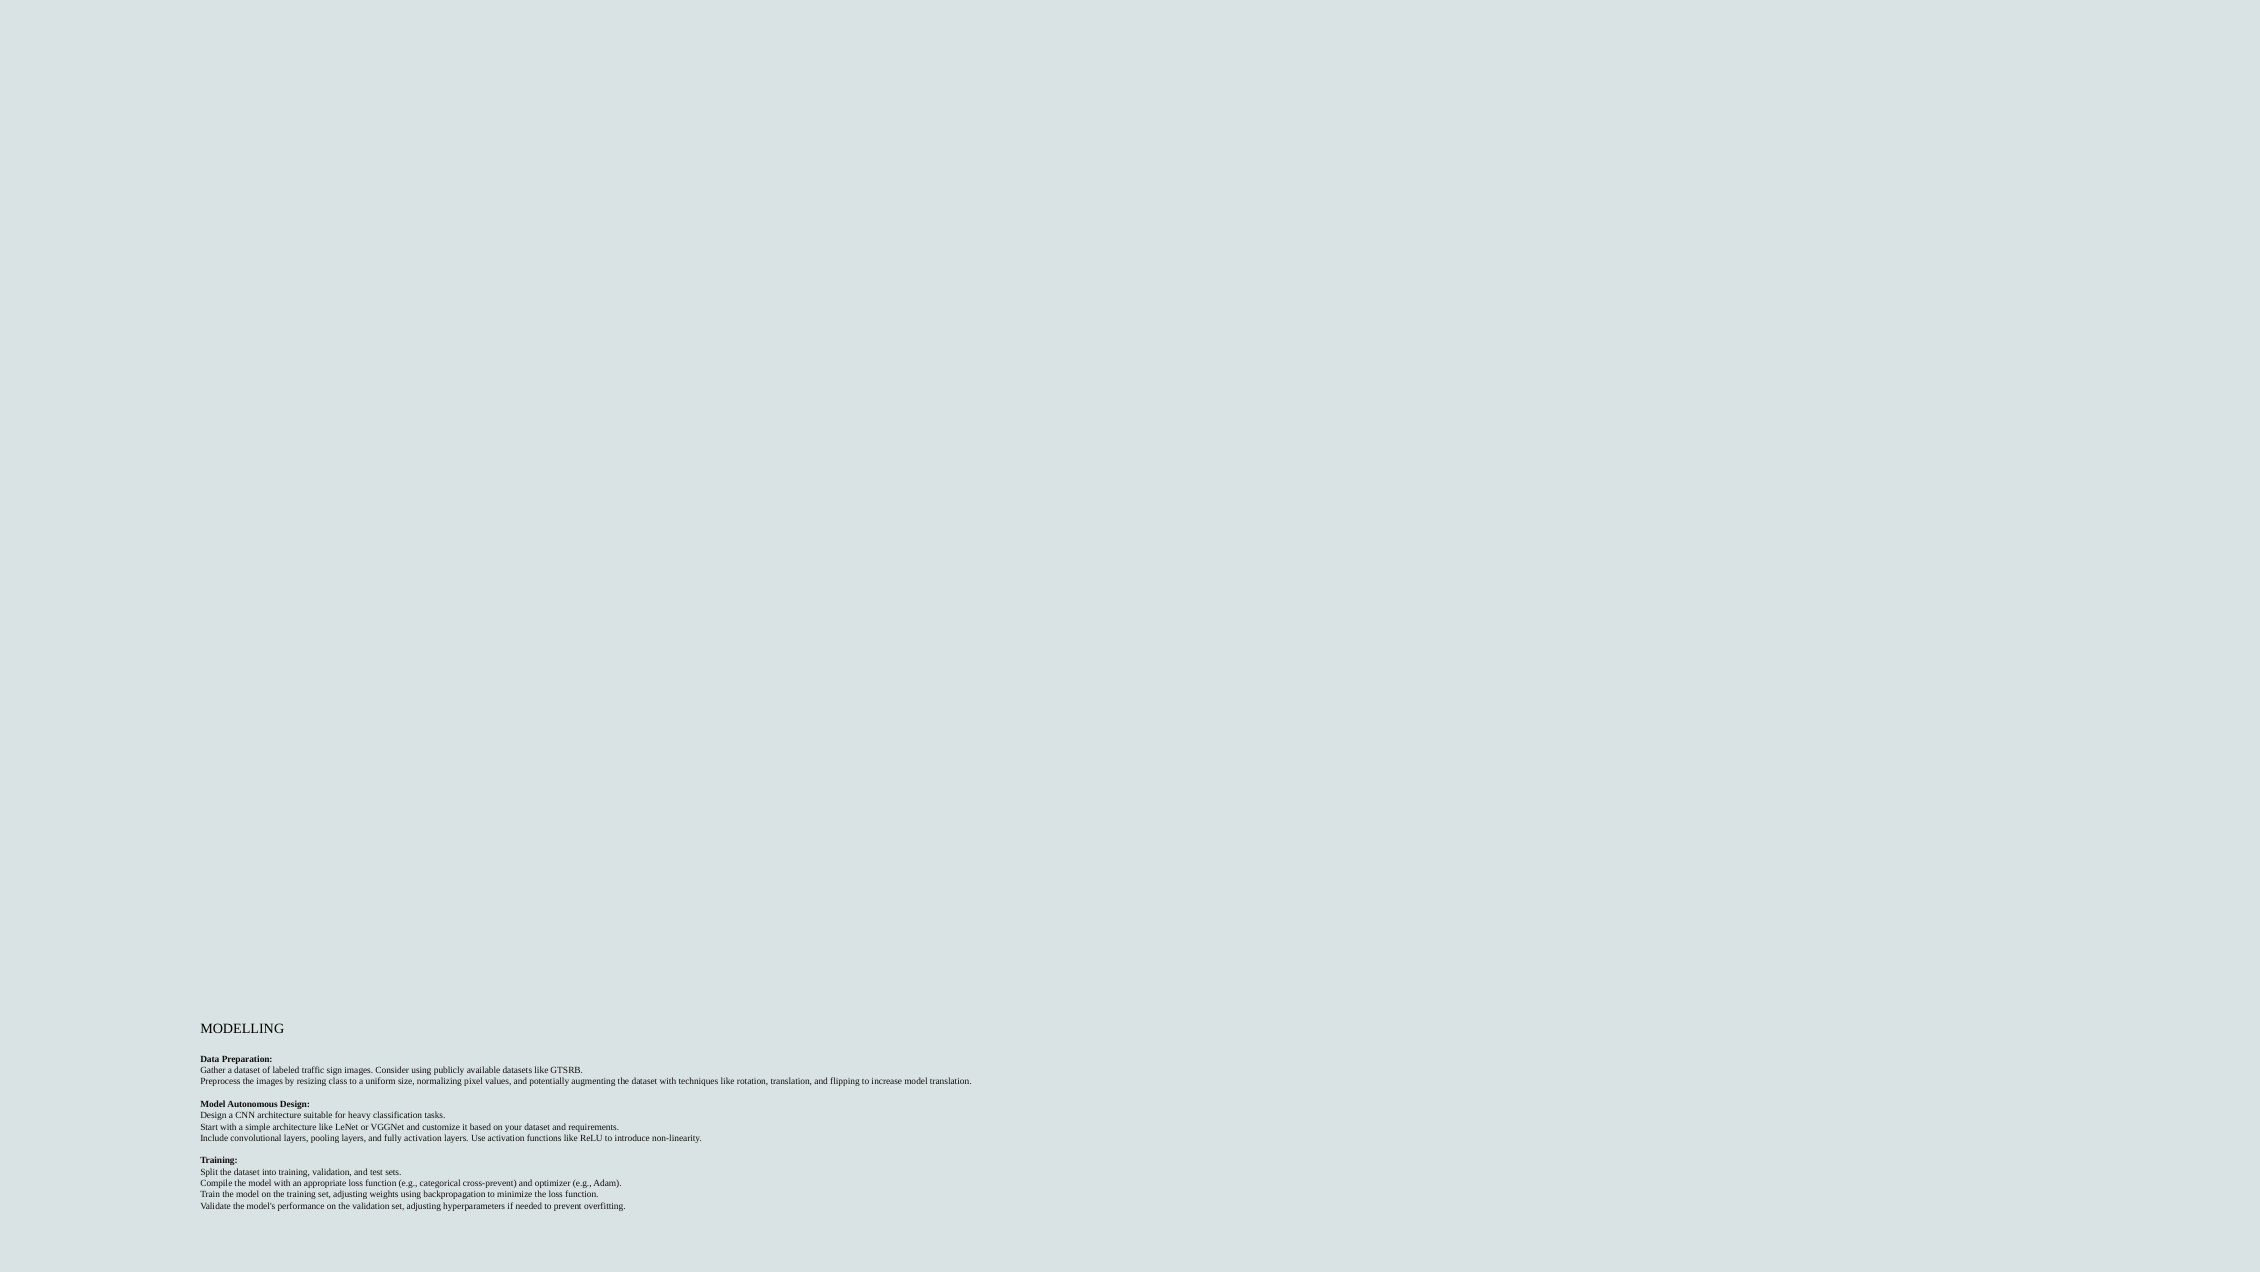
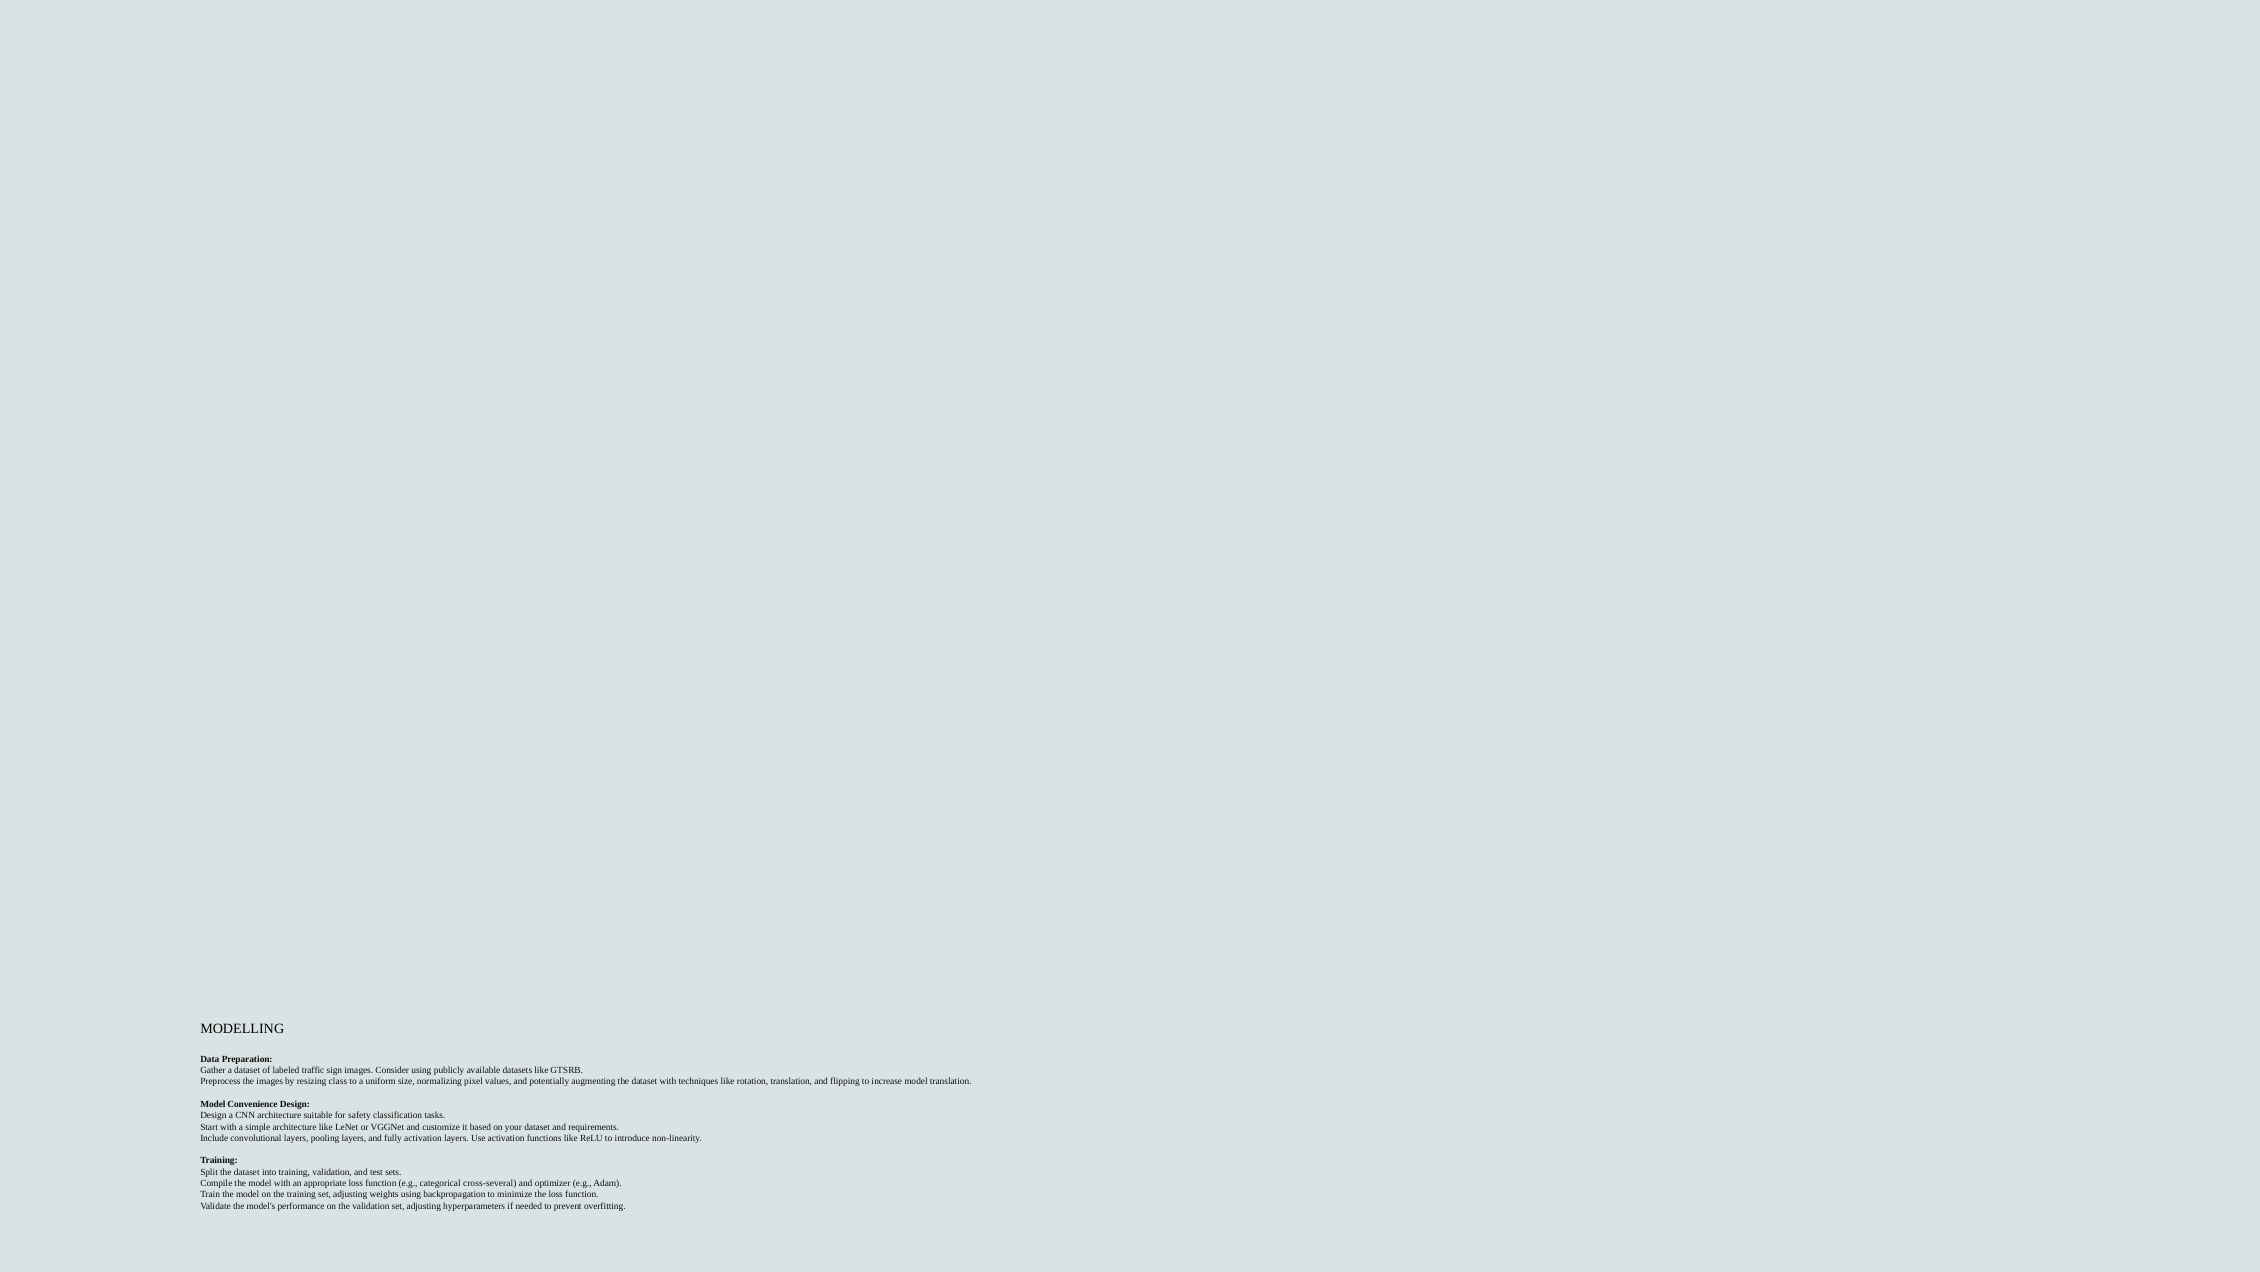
Autonomous: Autonomous -> Convenience
heavy: heavy -> safety
cross-prevent: cross-prevent -> cross-several
